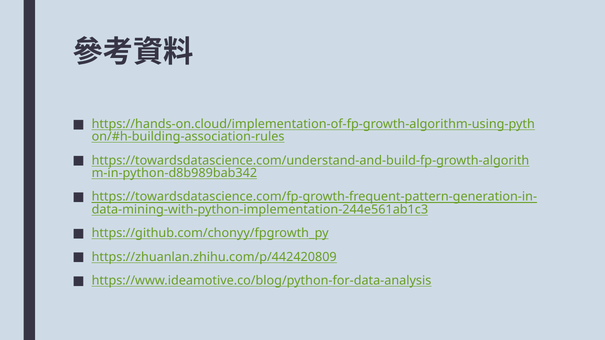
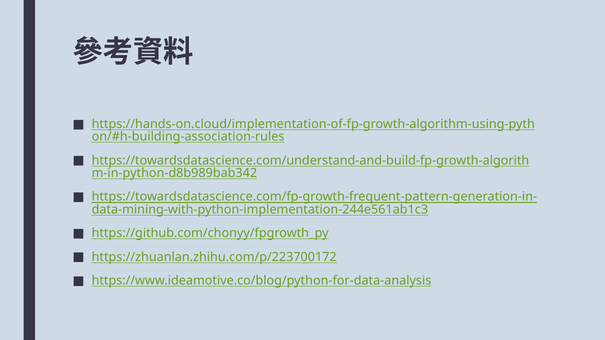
https://zhuanlan.zhihu.com/p/442420809: https://zhuanlan.zhihu.com/p/442420809 -> https://zhuanlan.zhihu.com/p/223700172
